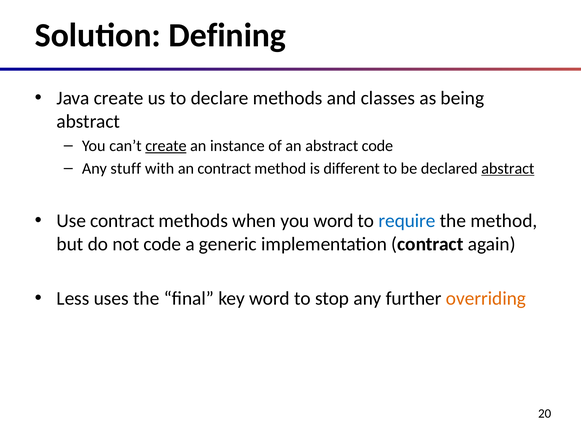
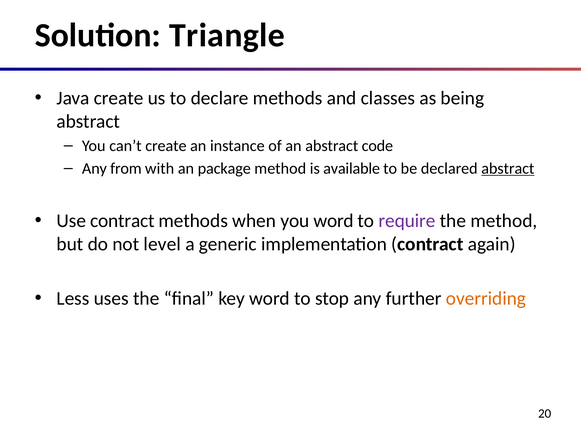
Defining: Defining -> Triangle
create at (166, 146) underline: present -> none
stuff: stuff -> from
an contract: contract -> package
different: different -> available
require colour: blue -> purple
not code: code -> level
